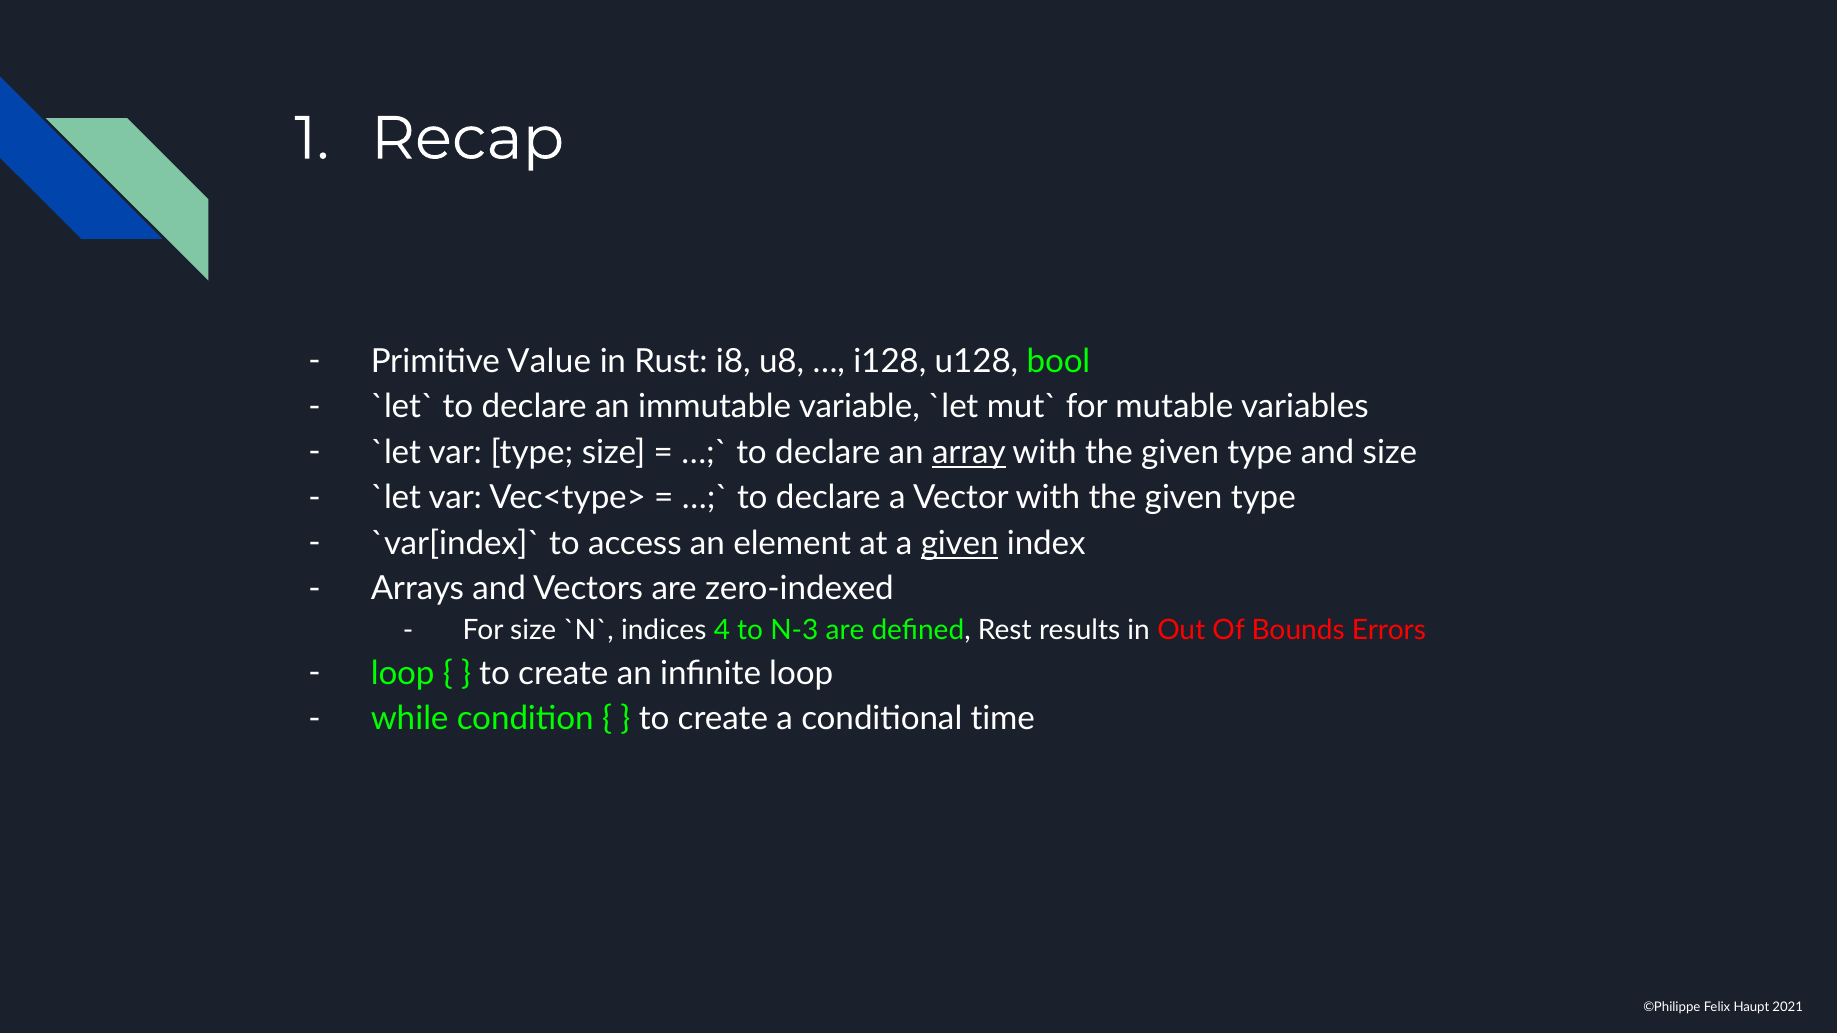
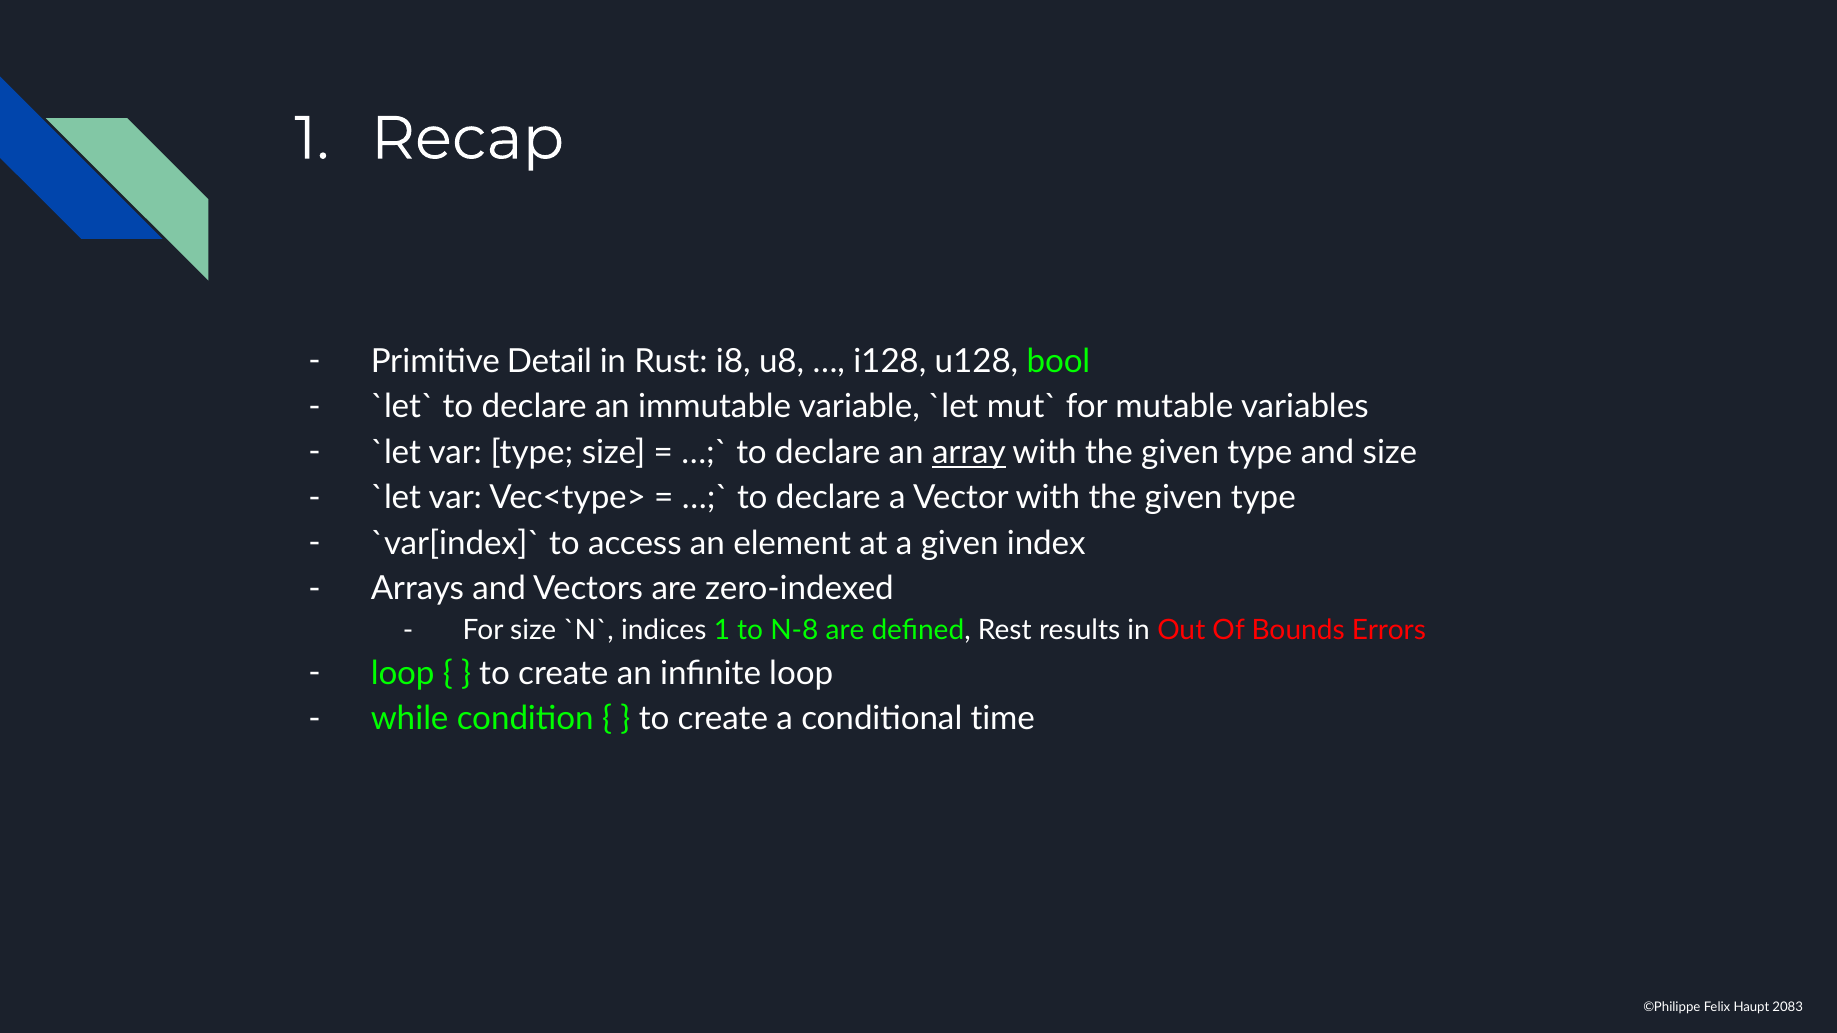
Value: Value -> Detail
given at (960, 544) underline: present -> none
indices 4: 4 -> 1
N-3: N-3 -> N-8
2021: 2021 -> 2083
